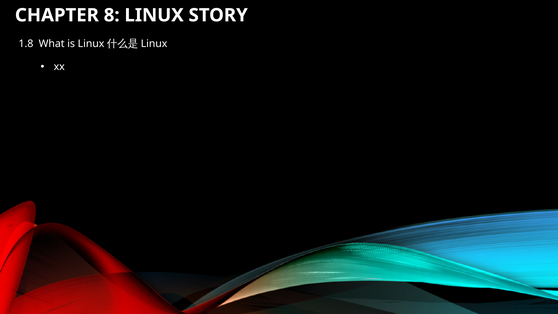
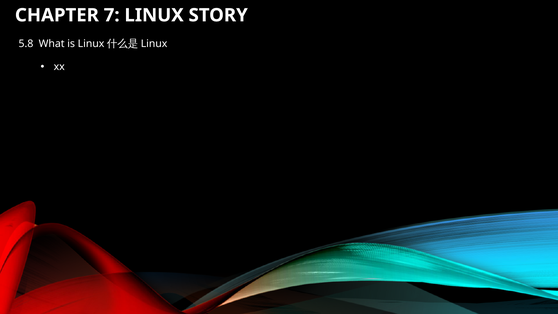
8: 8 -> 7
1.8: 1.8 -> 5.8
